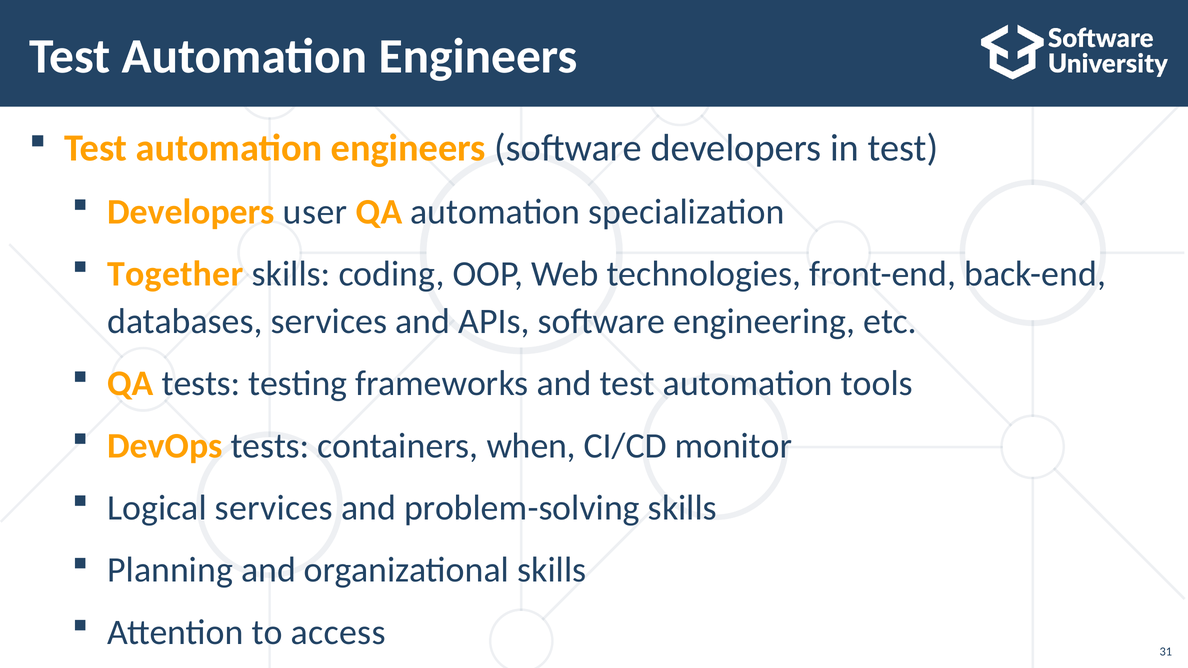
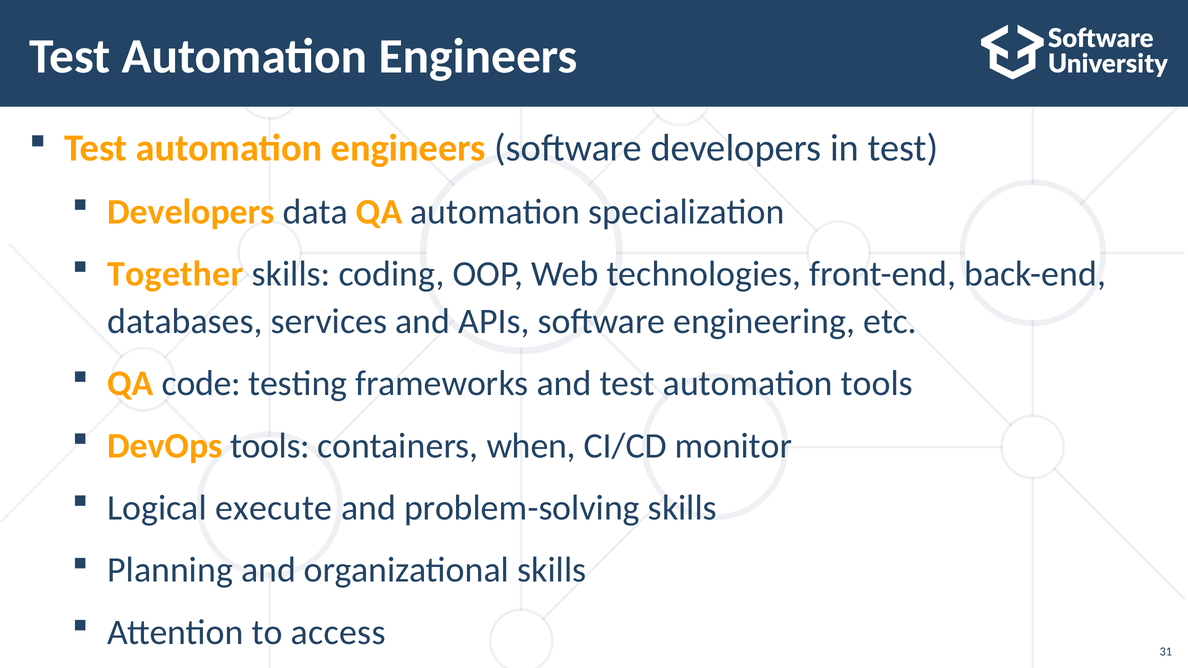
user: user -> data
QA tests: tests -> code
DevOps tests: tests -> tools
Logical services: services -> execute
